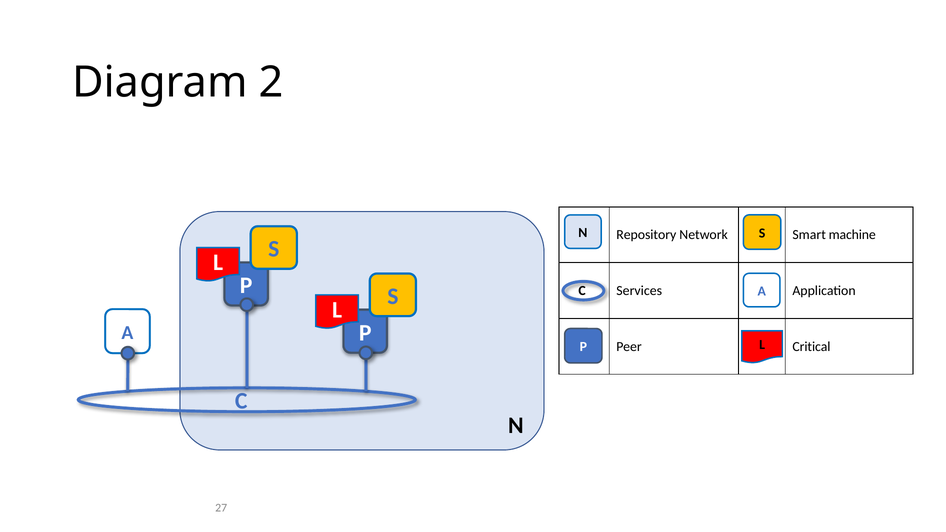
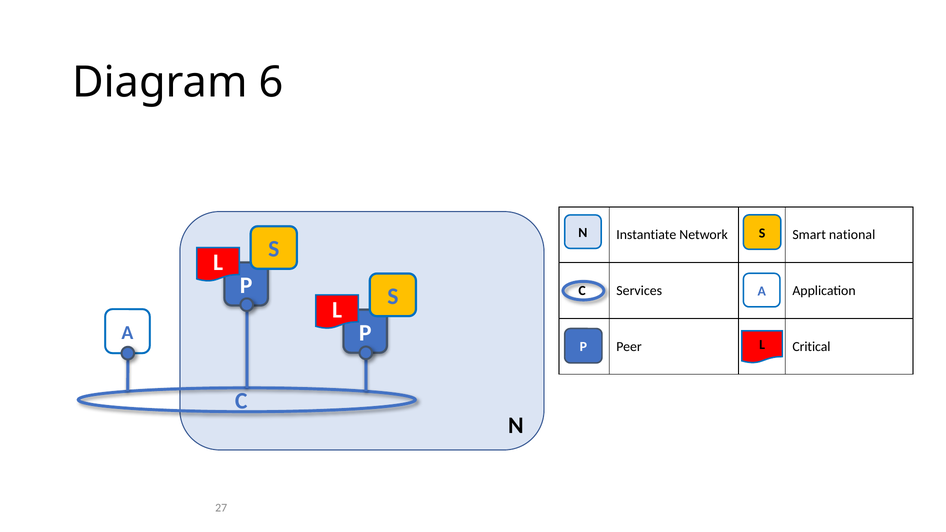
2: 2 -> 6
Repository: Repository -> Instantiate
machine: machine -> national
